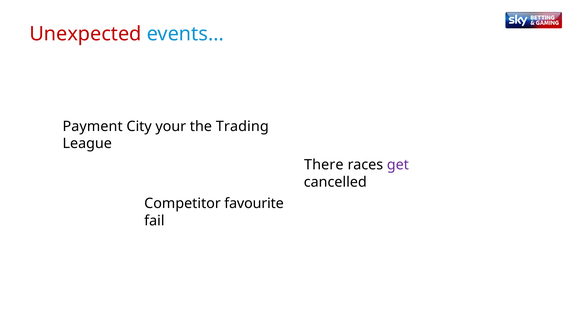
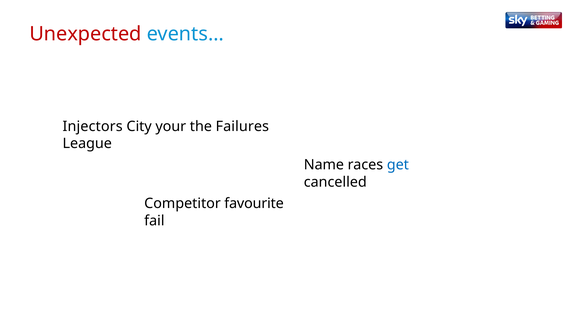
Payment: Payment -> Injectors
Trading: Trading -> Failures
There: There -> Name
get colour: purple -> blue
